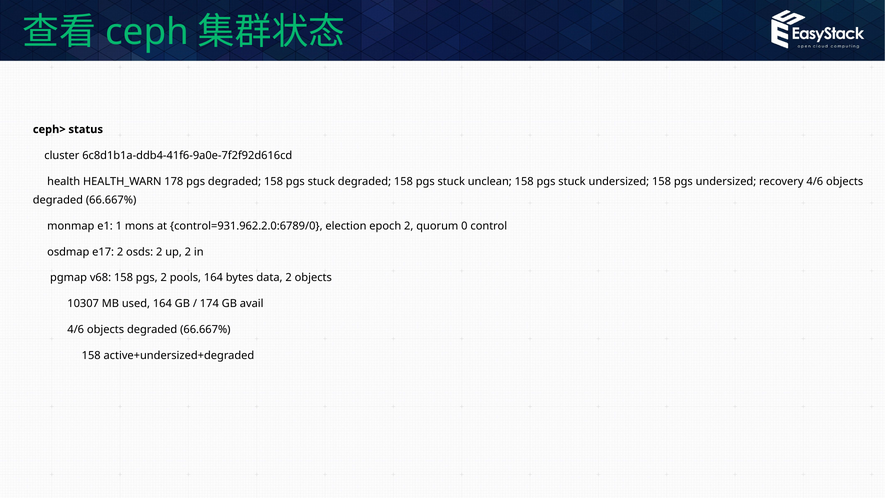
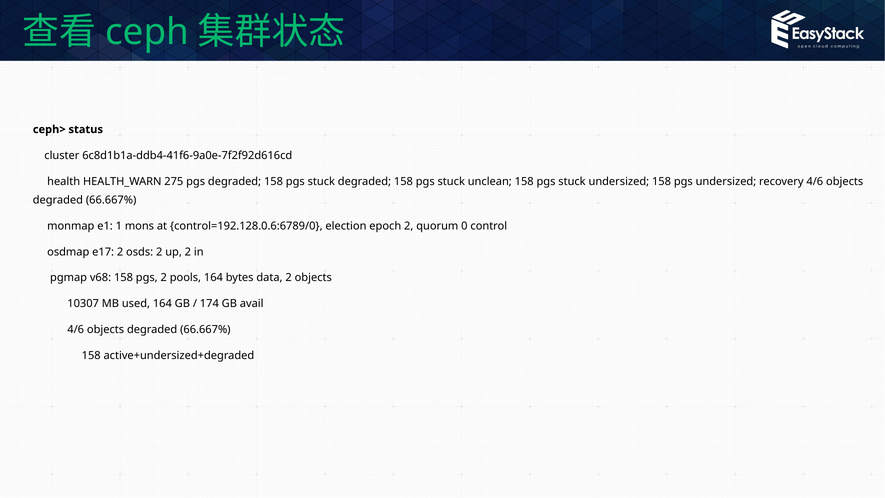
178: 178 -> 275
control=931.962.2.0:6789/0: control=931.962.2.0:6789/0 -> control=192.128.0.6:6789/0
